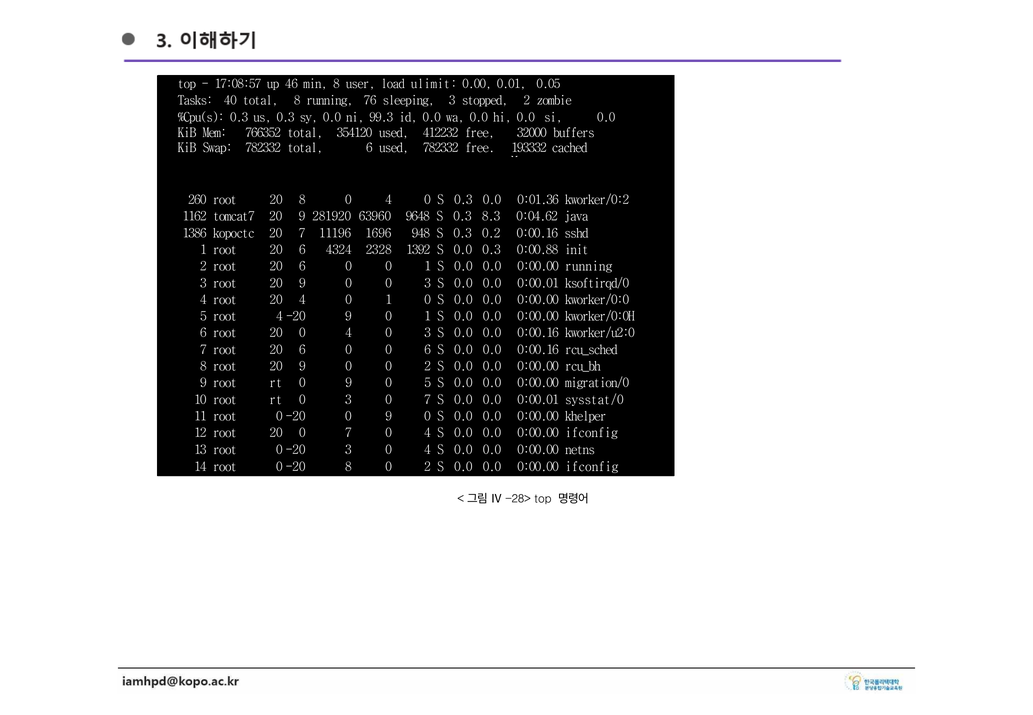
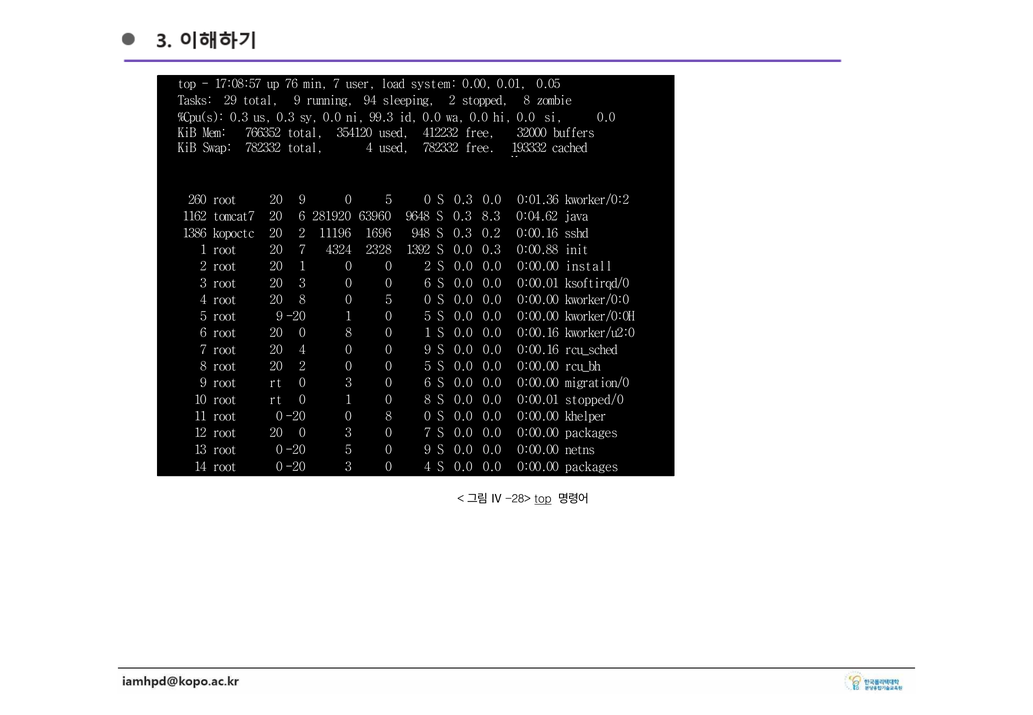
46: 46 -> 76
min 8: 8 -> 7
ulimit: ulimit -> system
40: 40 -> 29
total 8: 8 -> 9
76: 76 -> 94
sleeping 3: 3 -> 2
stopped 2: 2 -> 8
total 6: 6 -> 4
20 8: 8 -> 9
4 at (389, 200): 4 -> 5
tomcat7 20 9: 9 -> 6
kopoctc 20 7: 7 -> 2
1 root 20 6: 6 -> 7
2 root 20 6: 6 -> 1
0 0 1: 1 -> 2
0:00.00 running: running -> install
3 root 20 9: 9 -> 3
0 0 3: 3 -> 6
20 4: 4 -> 8
1 at (389, 300): 1 -> 5
root 4: 4 -> 9
-20 9: 9 -> 1
1 at (427, 317): 1 -> 5
20 0 4: 4 -> 8
3 at (428, 333): 3 -> 1
7 root 20 6: 6 -> 4
0 0 6: 6 -> 9
8 root 20 9: 9 -> 2
0 0 2: 2 -> 5
rt 0 9: 9 -> 3
5 at (428, 383): 5 -> 6
rt 0 3: 3 -> 1
7 at (427, 400): 7 -> 8
sysstat/0: sysstat/0 -> stopped/0
9 at (389, 417): 9 -> 8
20 0 7: 7 -> 3
4 at (427, 433): 4 -> 7
ifconfig at (591, 433): ifconfig -> packages
3 at (348, 450): 3 -> 5
4 at (427, 450): 4 -> 9
8 at (348, 467): 8 -> 3
2 at (427, 467): 2 -> 4
ifconfig at (592, 467): ifconfig -> packages
top at (543, 499) underline: none -> present
